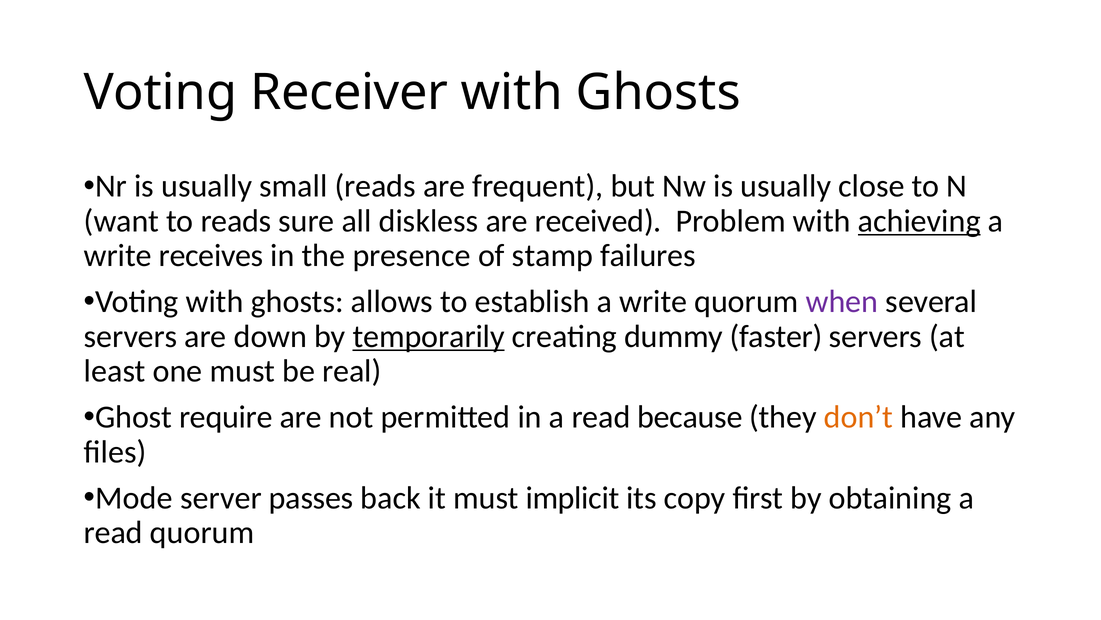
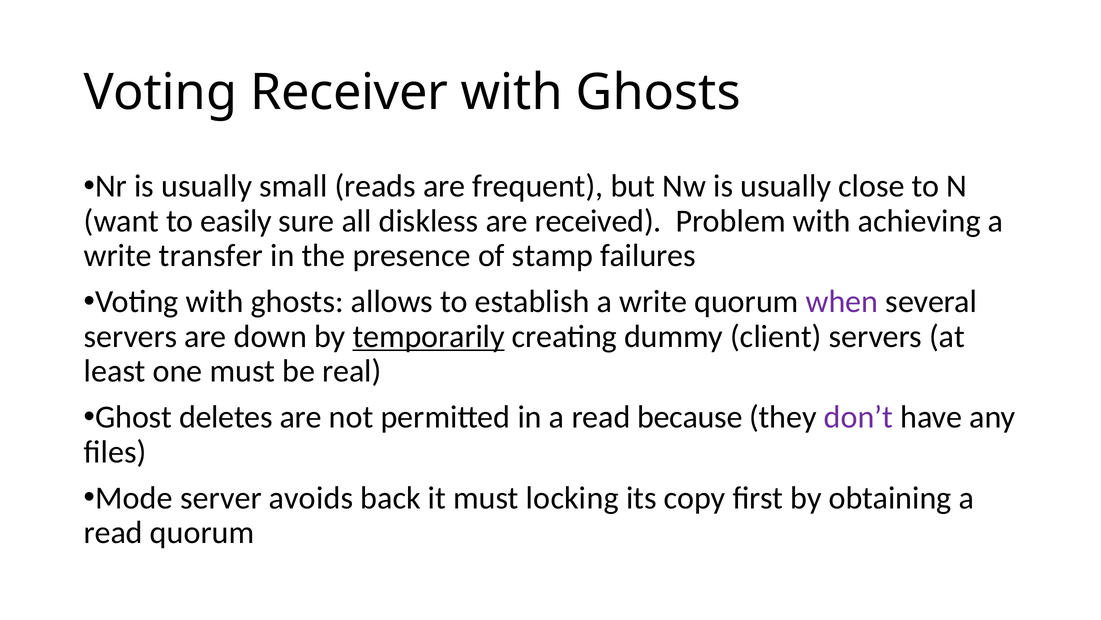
to reads: reads -> easily
achieving underline: present -> none
receives: receives -> transfer
faster: faster -> client
require: require -> deletes
don’t colour: orange -> purple
passes: passes -> avoids
implicit: implicit -> locking
